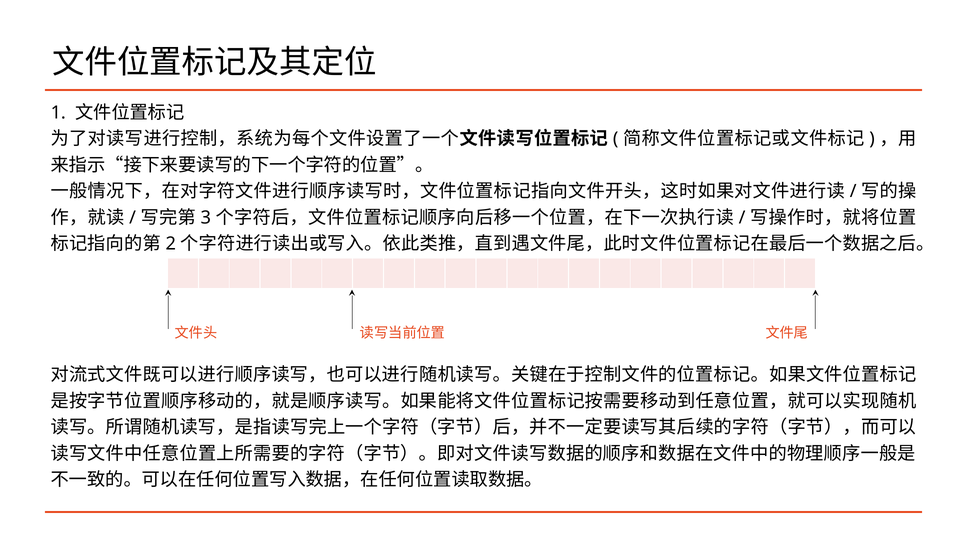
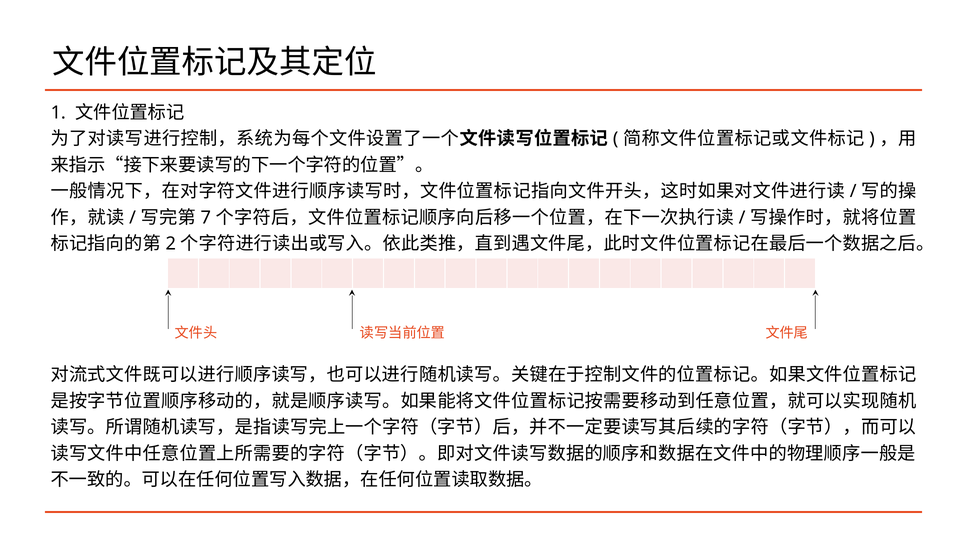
3: 3 -> 7
